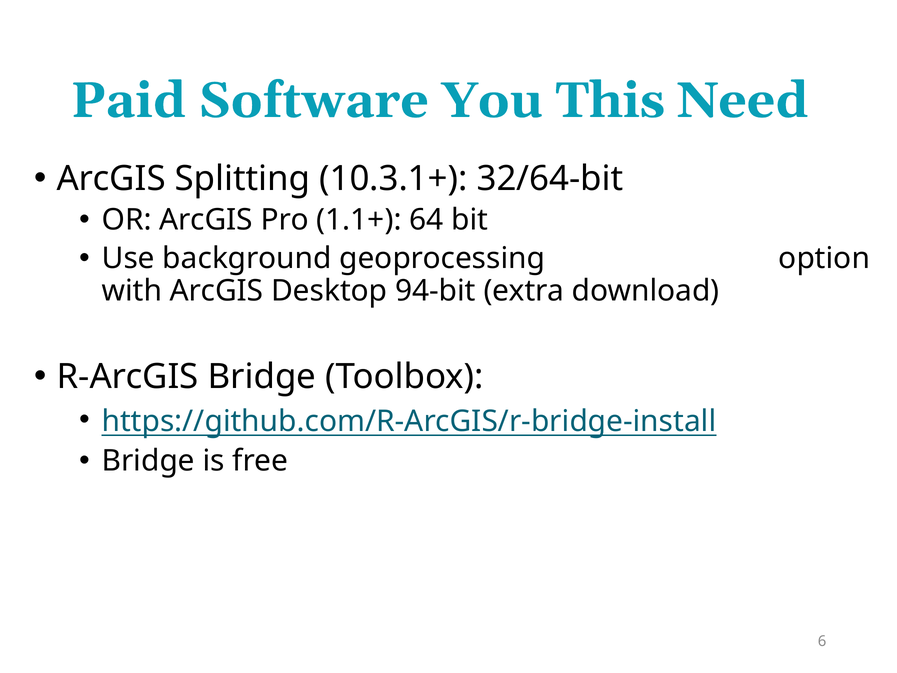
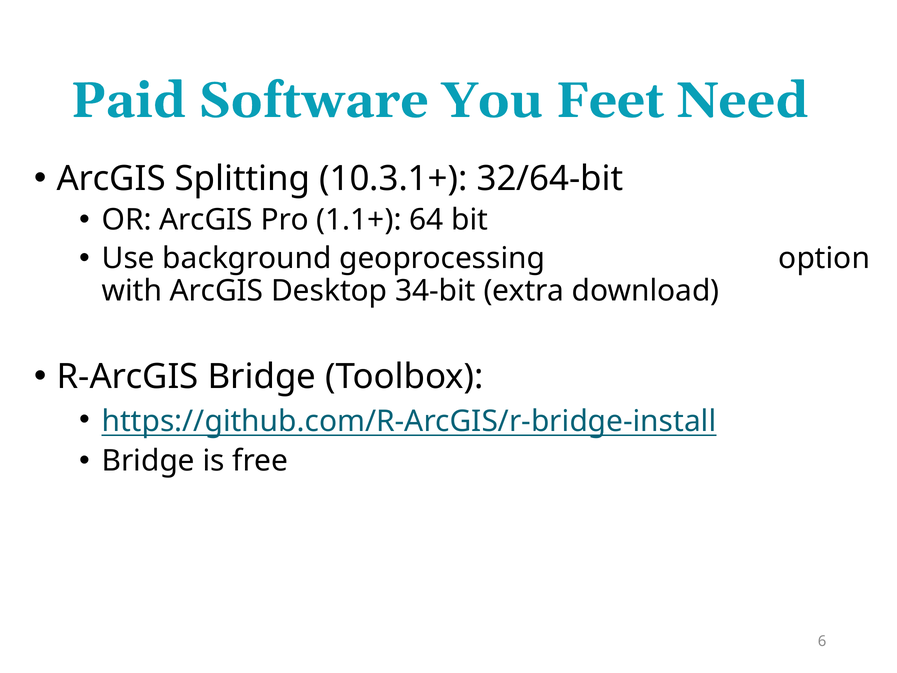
This: This -> Feet
94-bit: 94-bit -> 34-bit
